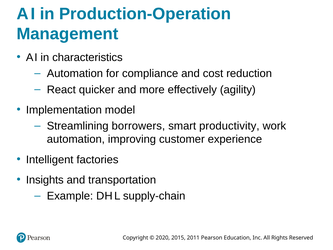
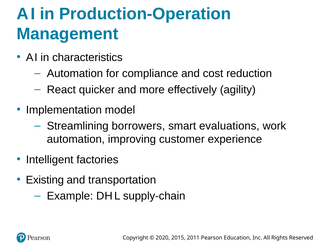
productivity: productivity -> evaluations
Insights: Insights -> Existing
